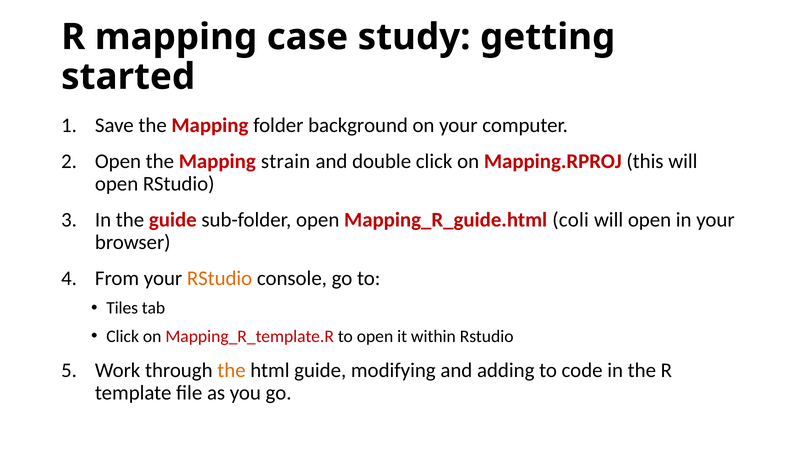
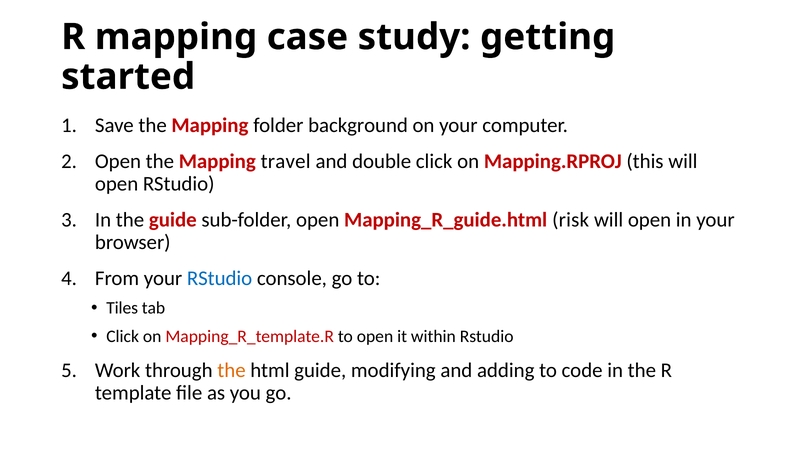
strain: strain -> travel
coli: coli -> risk
RStudio at (220, 278) colour: orange -> blue
